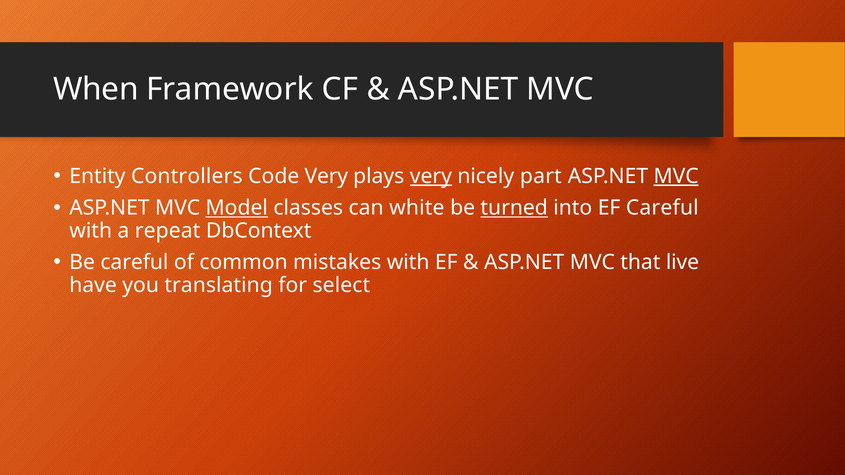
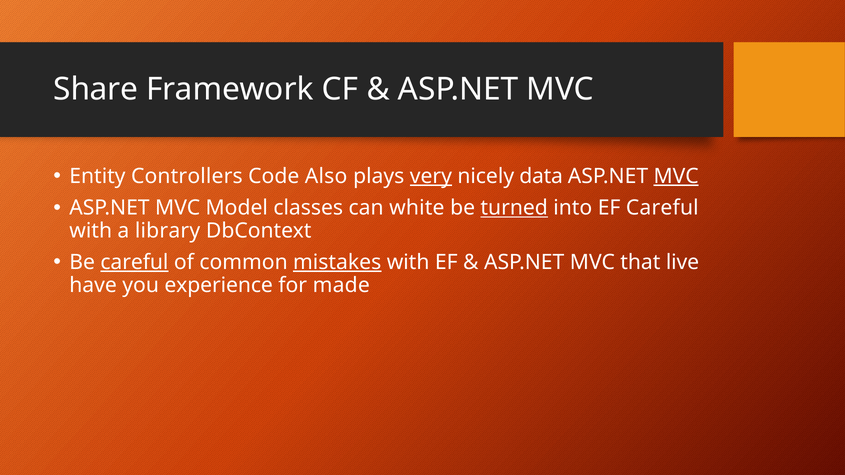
When: When -> Share
Code Very: Very -> Also
part: part -> data
Model underline: present -> none
repeat: repeat -> library
careful at (134, 262) underline: none -> present
mistakes underline: none -> present
translating: translating -> experience
select: select -> made
